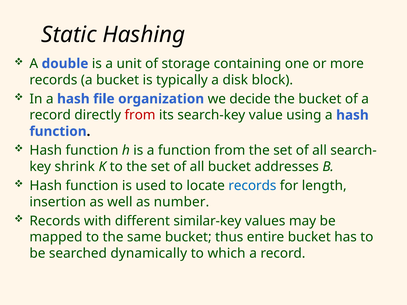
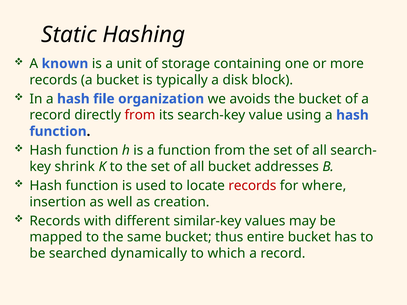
double: double -> known
decide: decide -> avoids
records at (252, 186) colour: blue -> red
length: length -> where
number: number -> creation
